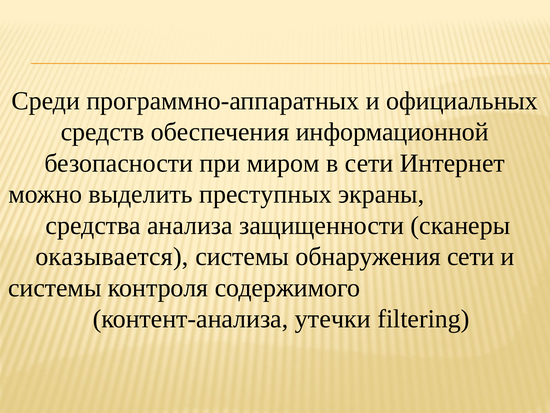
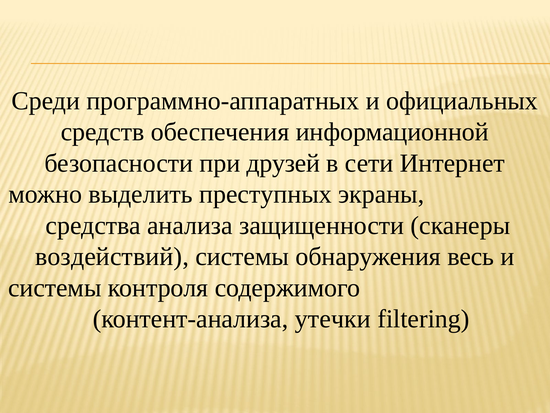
миром: миром -> друзей
оказывается: оказывается -> воздействий
обнаружения сети: сети -> весь
